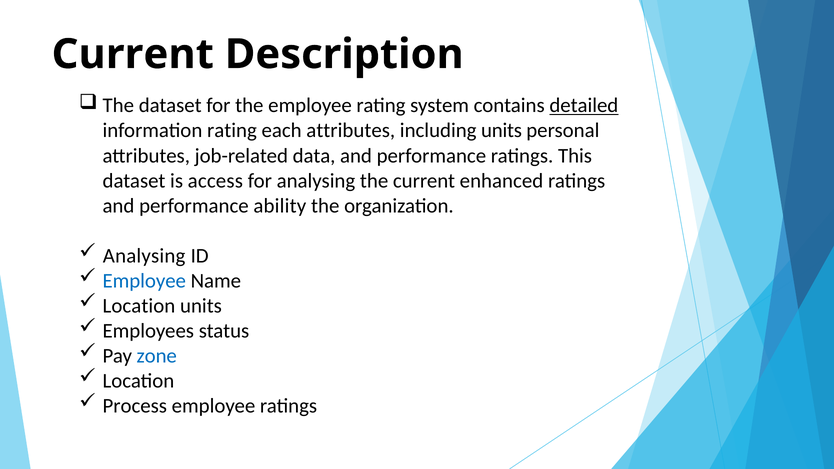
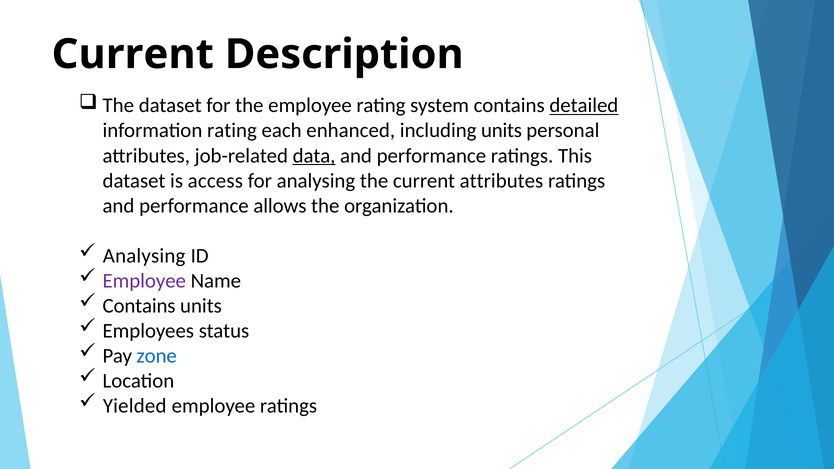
each attributes: attributes -> enhanced
data underline: none -> present
current enhanced: enhanced -> attributes
ability: ability -> allows
Employee at (144, 281) colour: blue -> purple
Location at (139, 306): Location -> Contains
Process: Process -> Yielded
